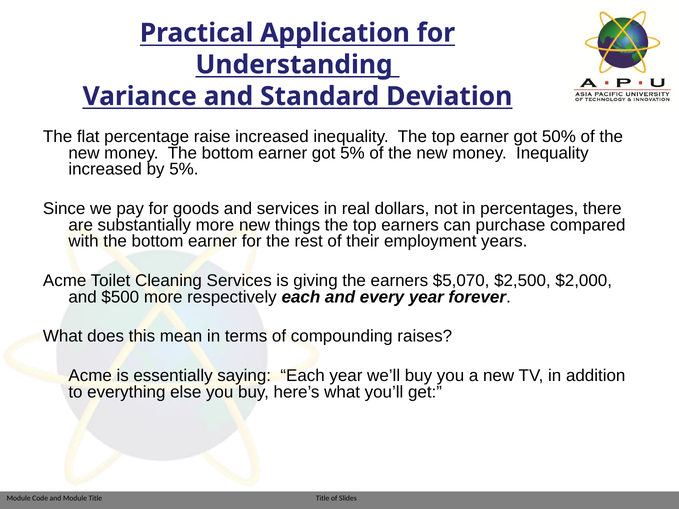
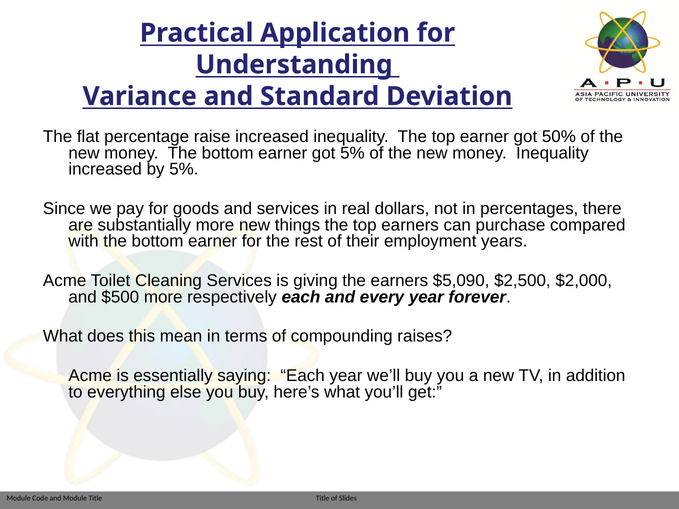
$5,070: $5,070 -> $5,090
